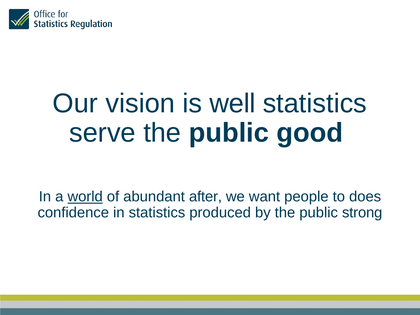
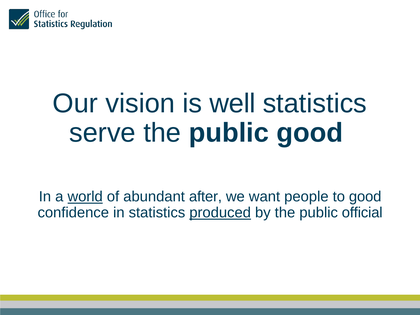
to does: does -> good
produced underline: none -> present
strong: strong -> official
